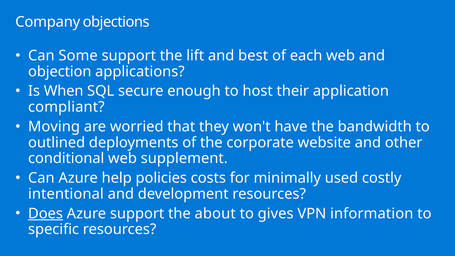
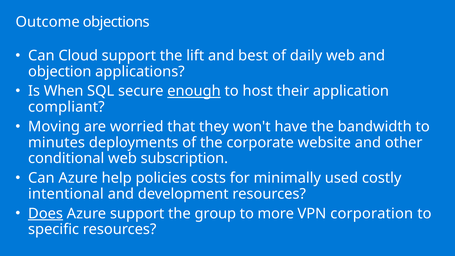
Company: Company -> Outcome
Some: Some -> Cloud
each: each -> daily
enough underline: none -> present
outlined: outlined -> minutes
supplement: supplement -> subscription
about: about -> group
gives: gives -> more
information: information -> corporation
